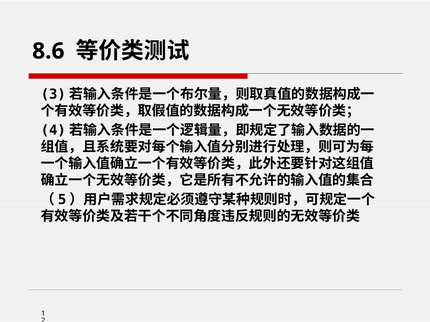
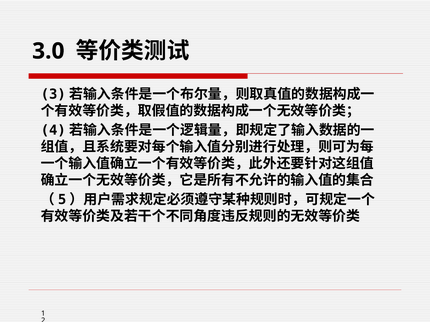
8.6: 8.6 -> 3.0
